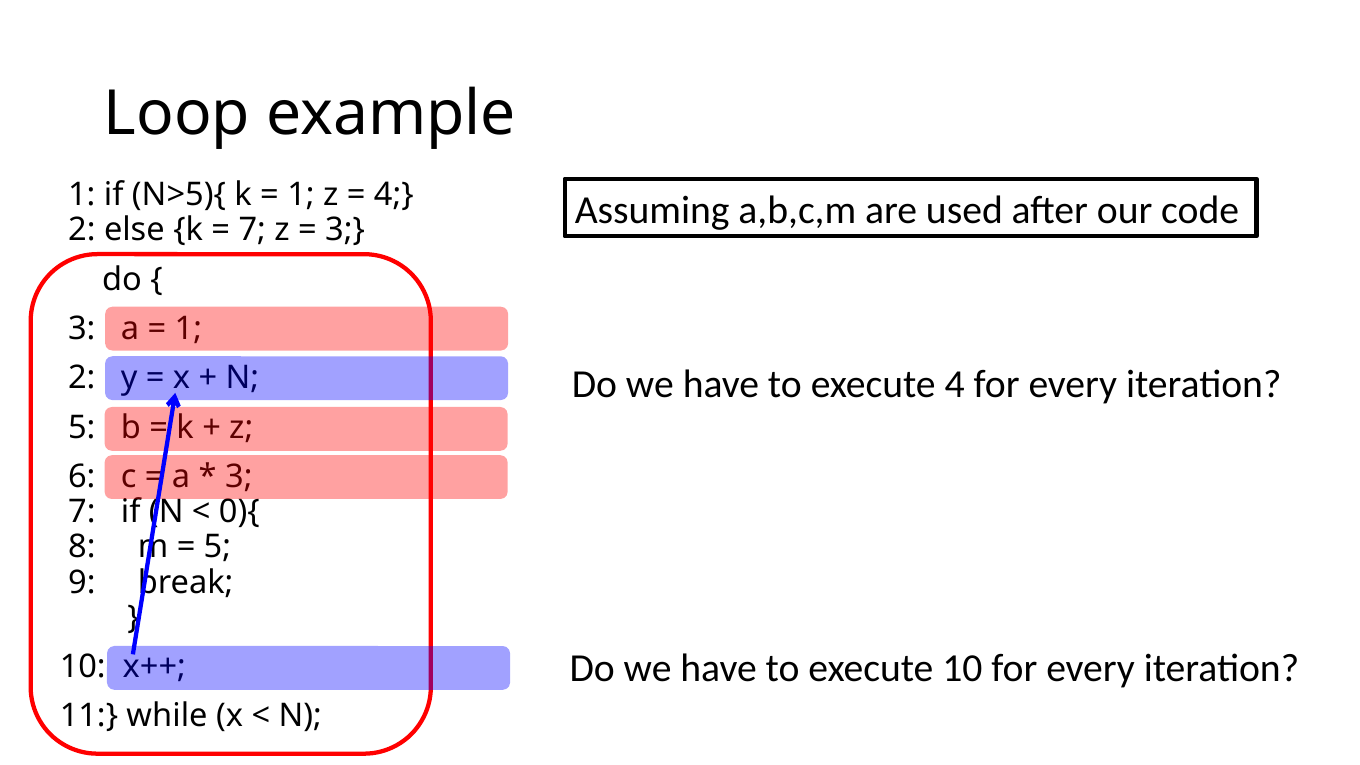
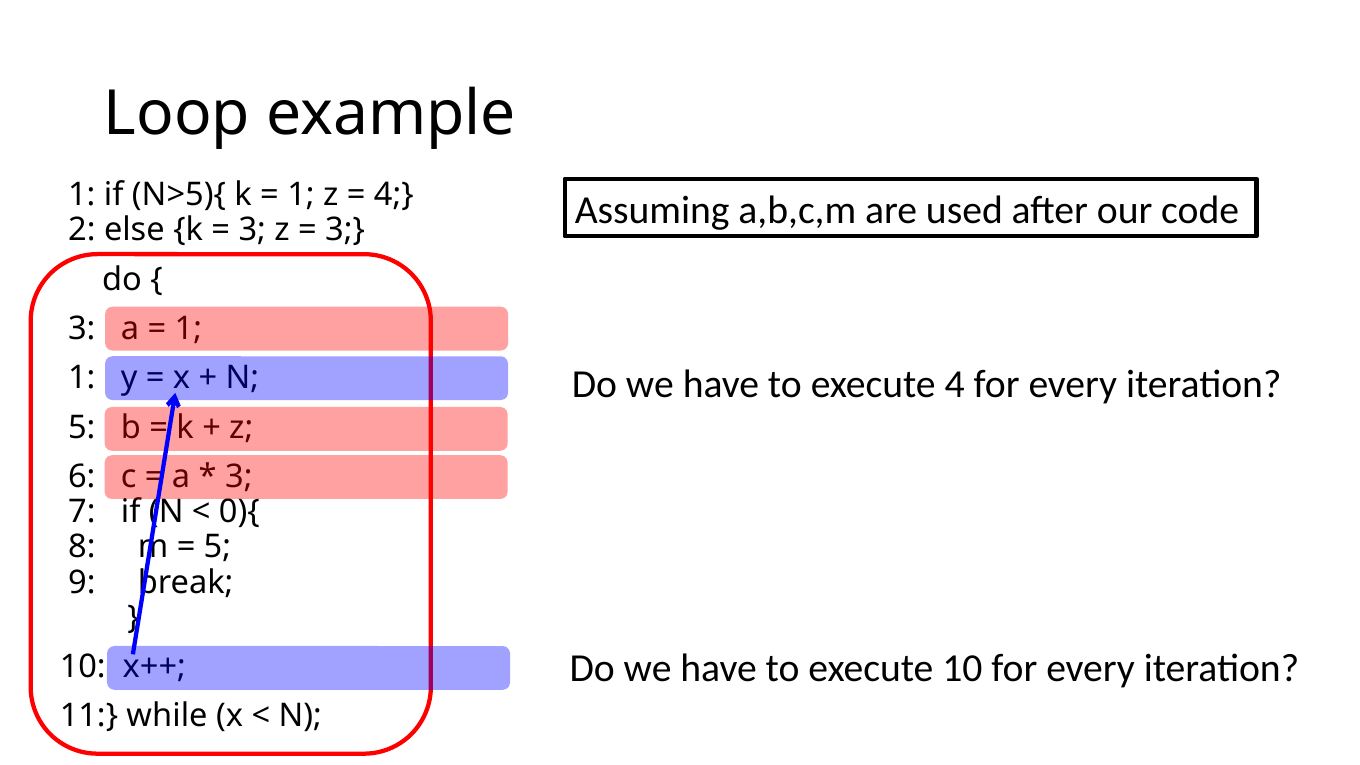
7 at (252, 230): 7 -> 3
2 at (82, 378): 2 -> 1
